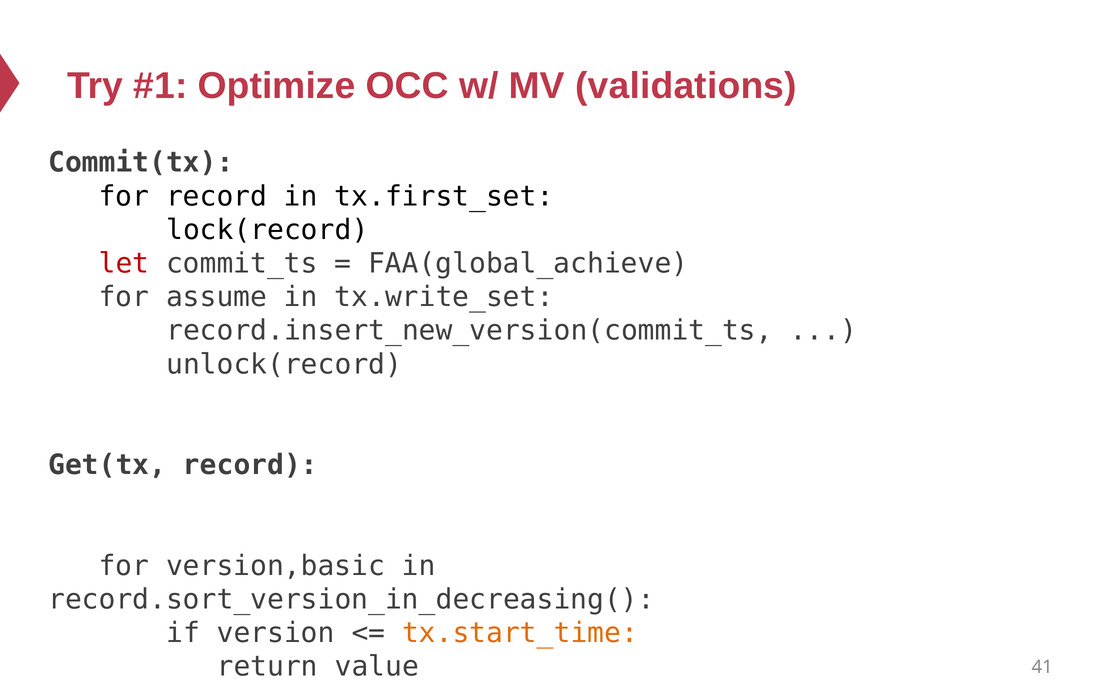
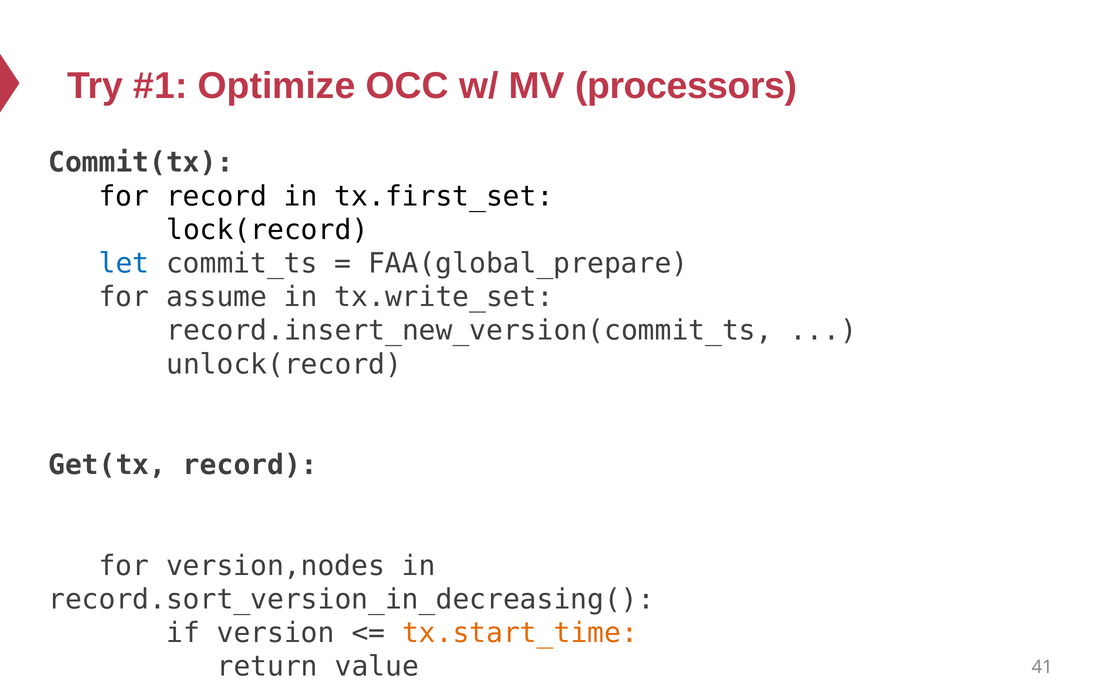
validations: validations -> processors
let colour: red -> blue
FAA(global_achieve: FAA(global_achieve -> FAA(global_prepare
version,basic: version,basic -> version,nodes
